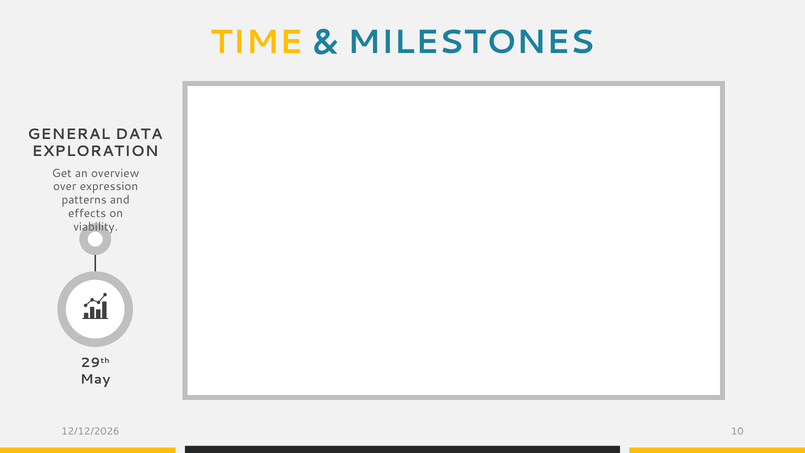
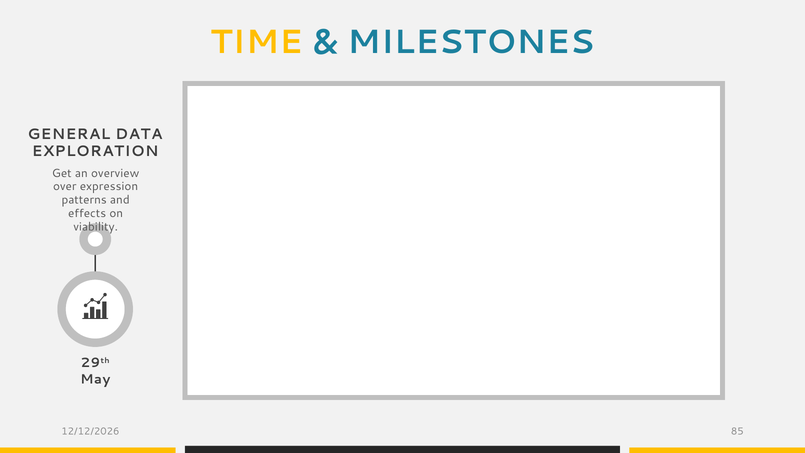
10: 10 -> 85
